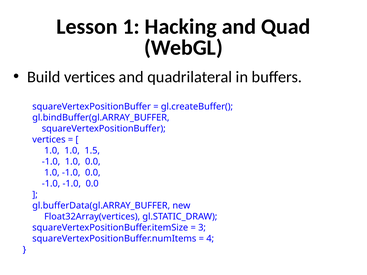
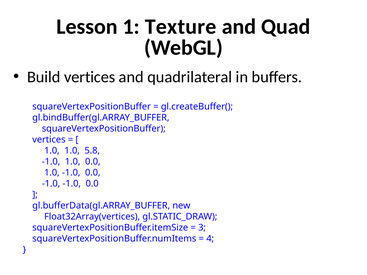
Hacking: Hacking -> Texture
1.5: 1.5 -> 5.8
